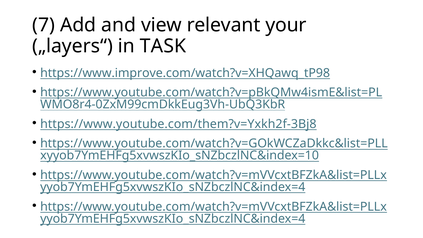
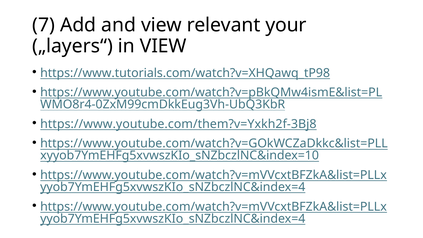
in TASK: TASK -> VIEW
https://www.improve.com/watch?v=XHQawq_tP98: https://www.improve.com/watch?v=XHQawq_tP98 -> https://www.tutorials.com/watch?v=XHQawq_tP98
